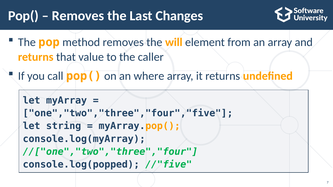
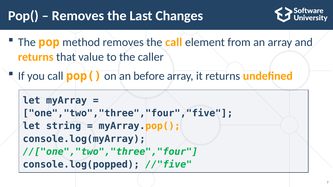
the will: will -> call
where: where -> before
